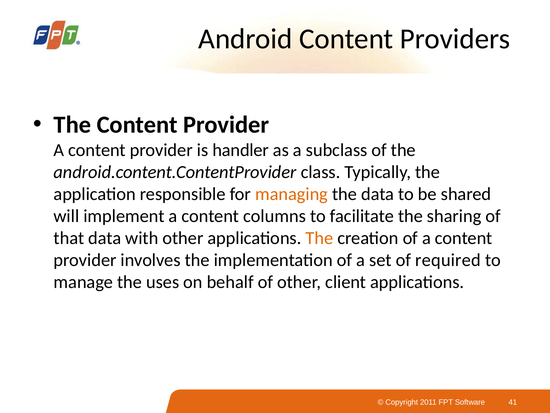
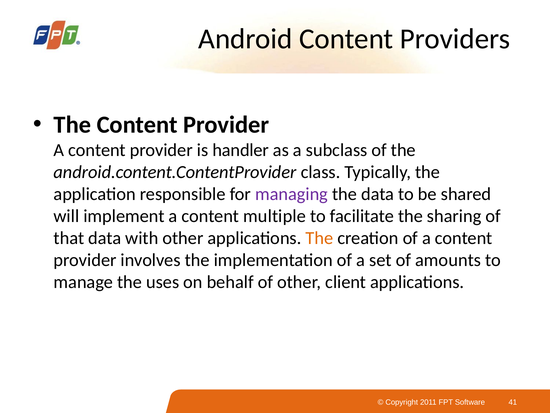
managing colour: orange -> purple
columns: columns -> multiple
required: required -> amounts
